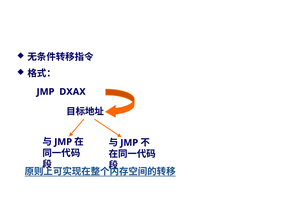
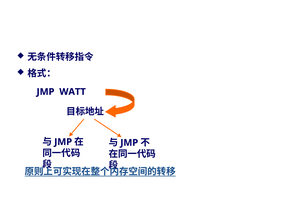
DXAX: DXAX -> WATT
